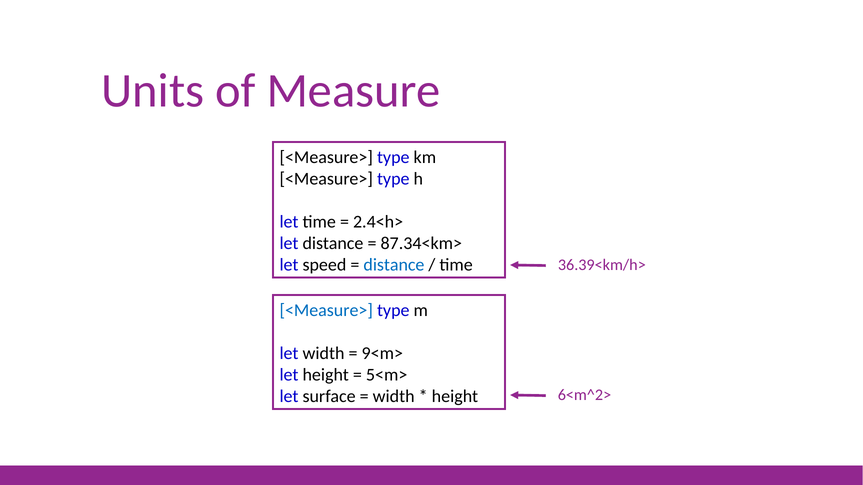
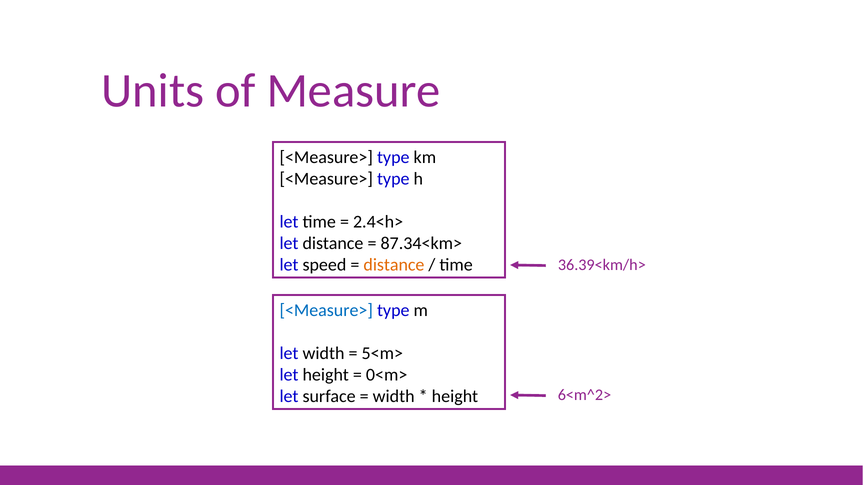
distance at (394, 265) colour: blue -> orange
9<m>: 9<m> -> 5<m>
5<m>: 5<m> -> 0<m>
